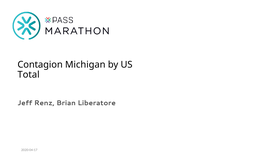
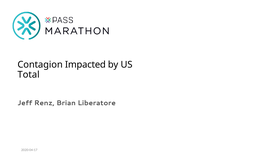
Michigan: Michigan -> Impacted
